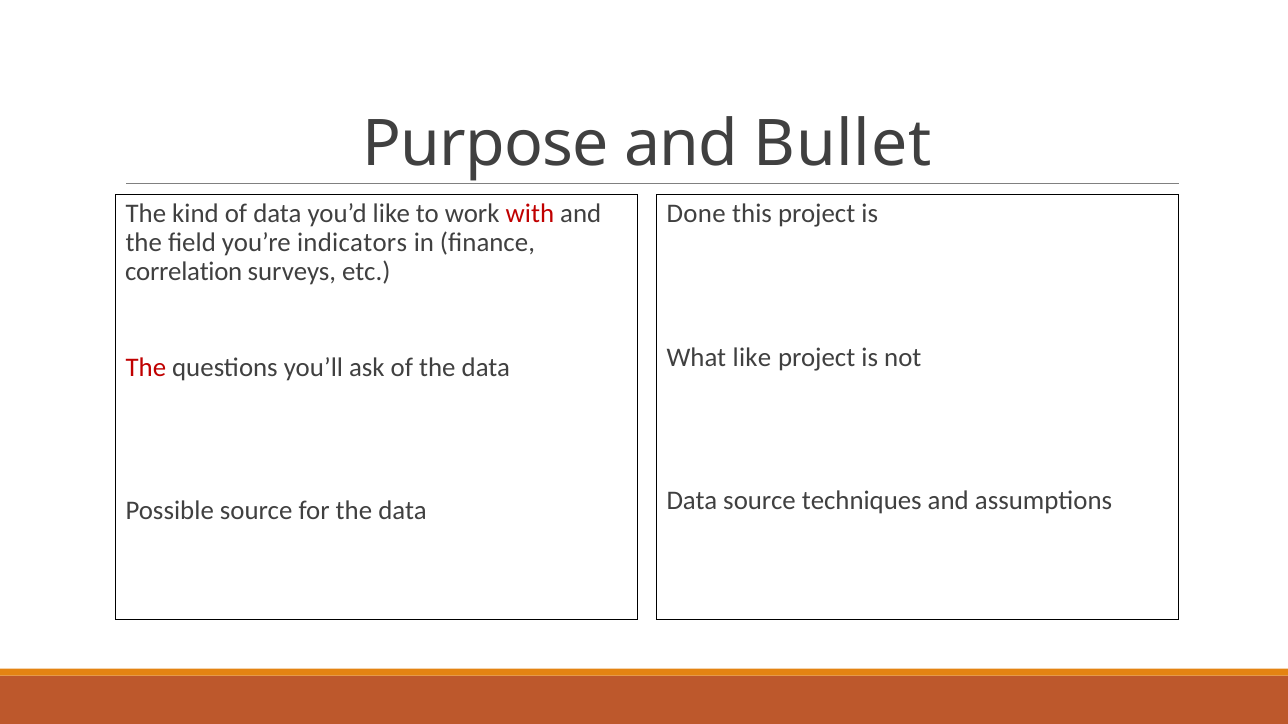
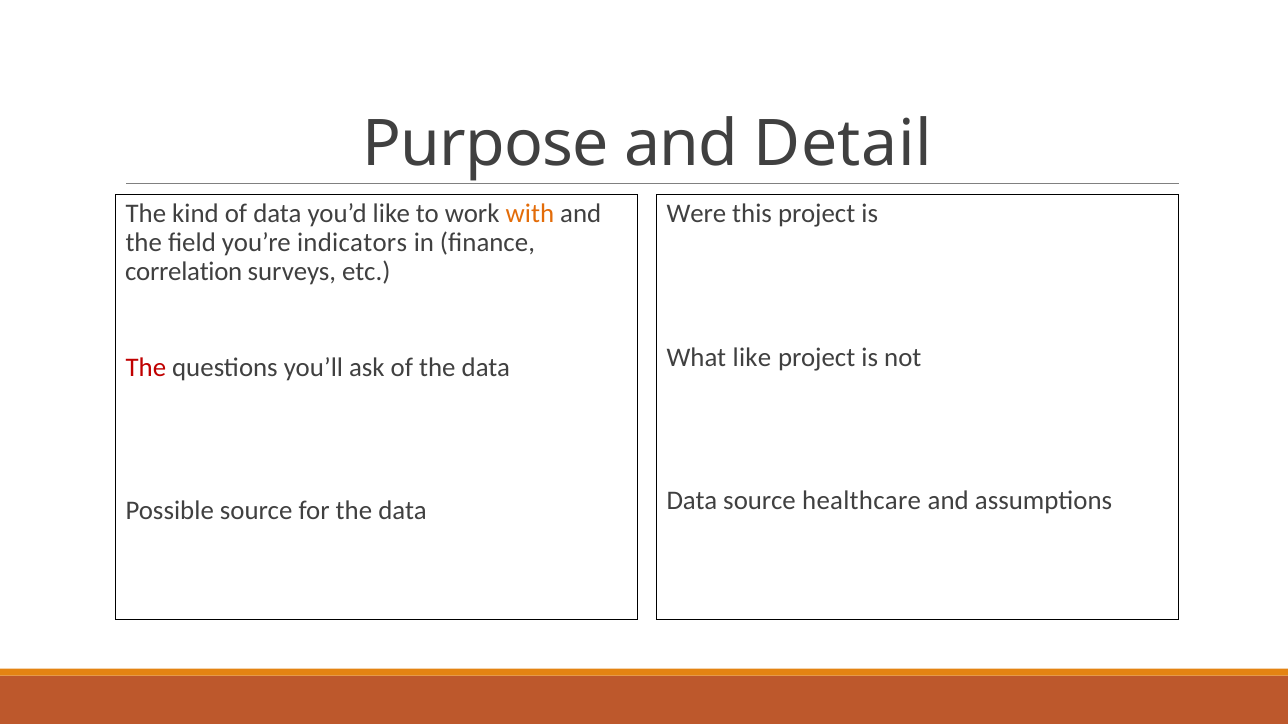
Bullet: Bullet -> Detail
with colour: red -> orange
Done: Done -> Were
techniques: techniques -> healthcare
